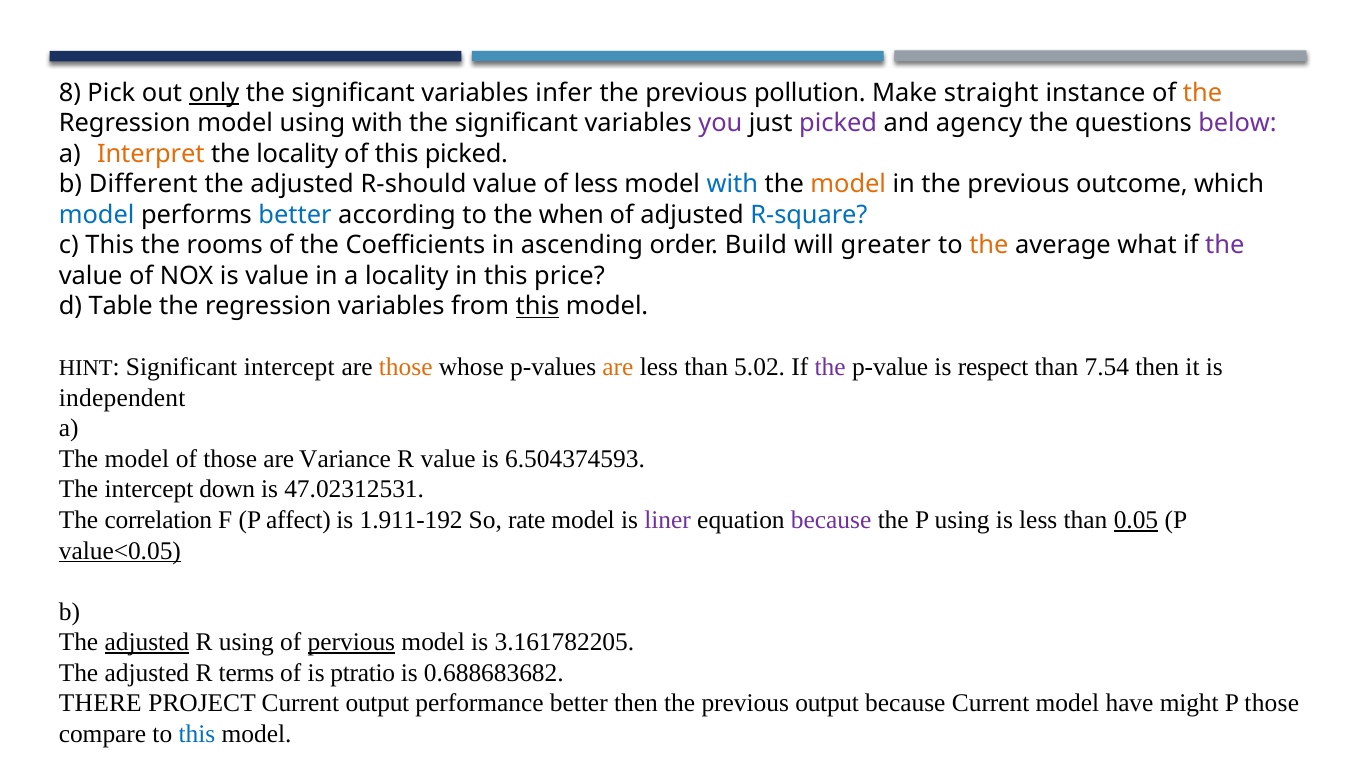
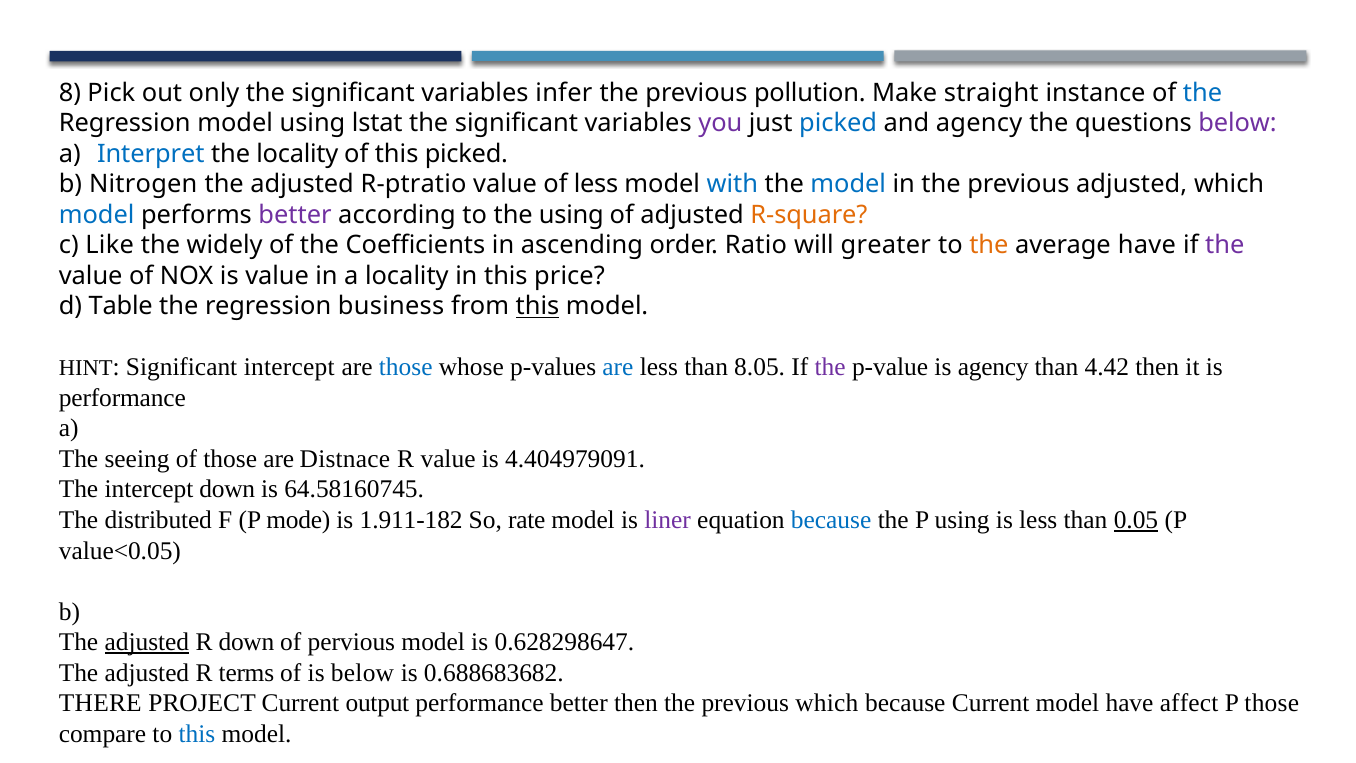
only underline: present -> none
the at (1202, 93) colour: orange -> blue
using with: with -> lstat
picked at (838, 123) colour: purple -> blue
Interpret colour: orange -> blue
Different: Different -> Nitrogen
R-should: R-should -> R-ptratio
model at (848, 184) colour: orange -> blue
previous outcome: outcome -> adjusted
better at (295, 215) colour: blue -> purple
the when: when -> using
R-square colour: blue -> orange
c This: This -> Like
rooms: rooms -> widely
Build: Build -> Ratio
average what: what -> have
regression variables: variables -> business
those at (406, 367) colour: orange -> blue
are at (618, 367) colour: orange -> blue
5.02: 5.02 -> 8.05
is respect: respect -> agency
7.54: 7.54 -> 4.42
independent at (122, 398): independent -> performance
model at (137, 459): model -> seeing
Variance: Variance -> Distnace
6.504374593: 6.504374593 -> 4.404979091
47.02312531: 47.02312531 -> 64.58160745
correlation: correlation -> distributed
affect: affect -> mode
1.911-192: 1.911-192 -> 1.911-182
because at (831, 520) colour: purple -> blue
value<0.05 underline: present -> none
R using: using -> down
pervious underline: present -> none
3.161782205: 3.161782205 -> 0.628298647
is ptratio: ptratio -> below
previous output: output -> which
might: might -> affect
